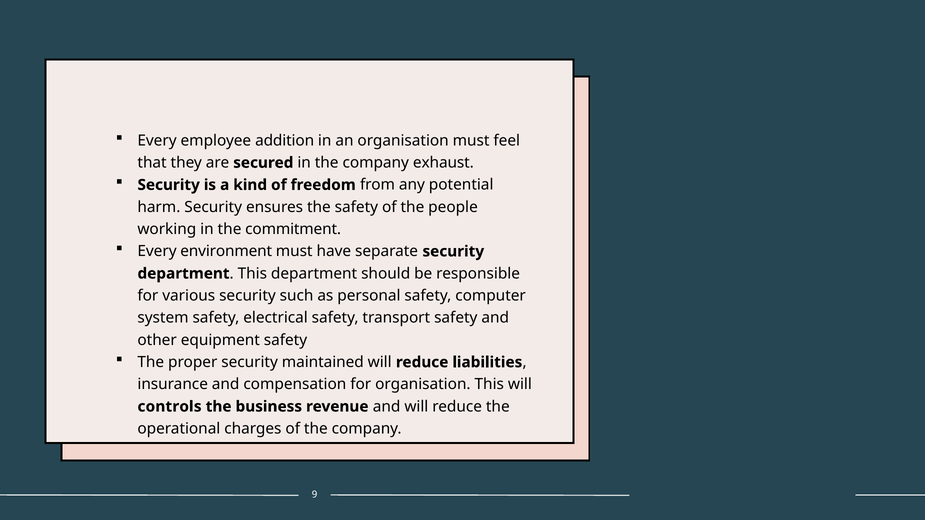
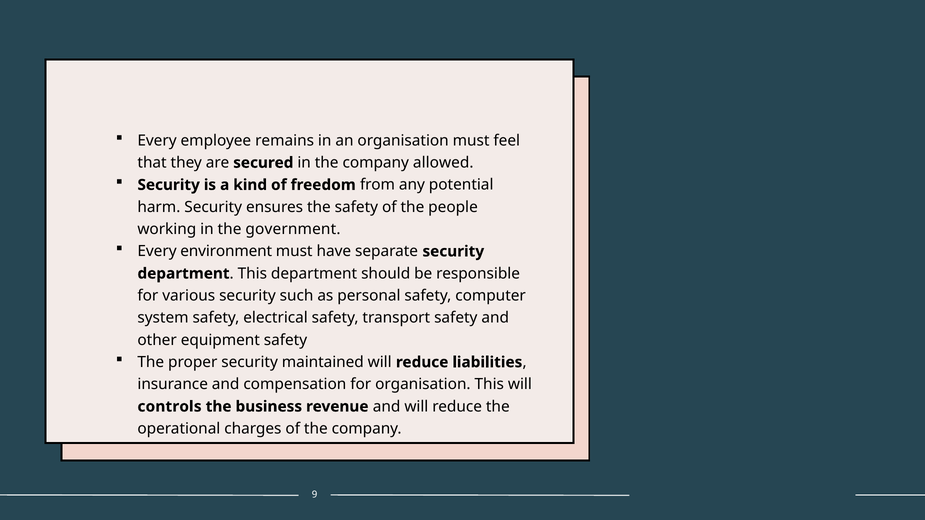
addition: addition -> remains
exhaust: exhaust -> allowed
commitment: commitment -> government
